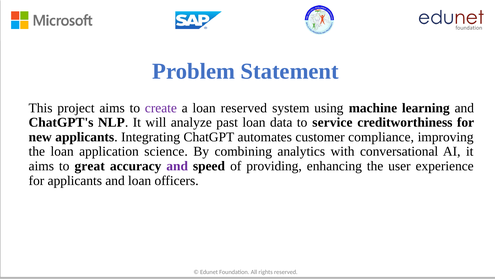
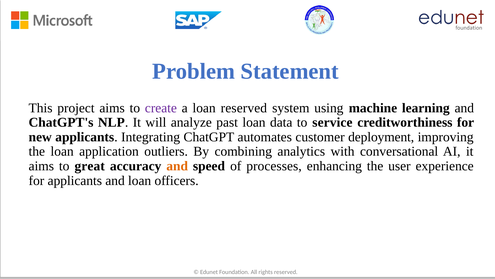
compliance: compliance -> deployment
science: science -> outliers
and at (177, 166) colour: purple -> orange
providing: providing -> processes
